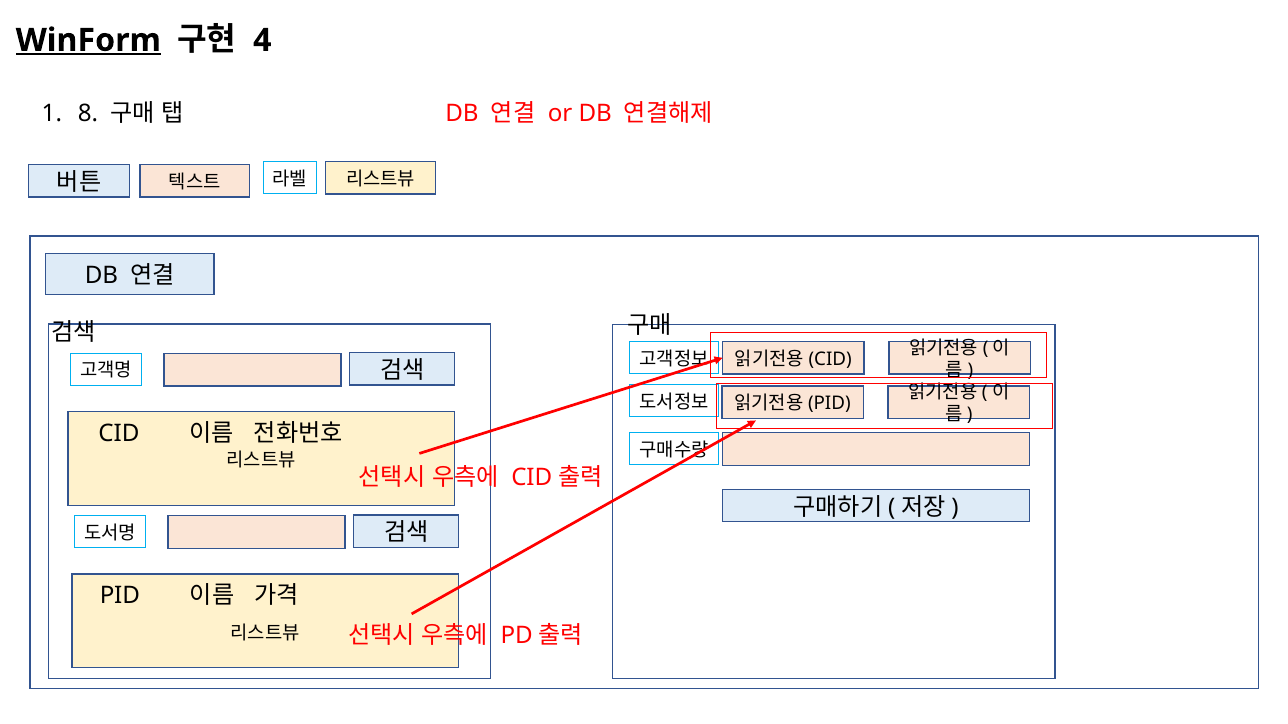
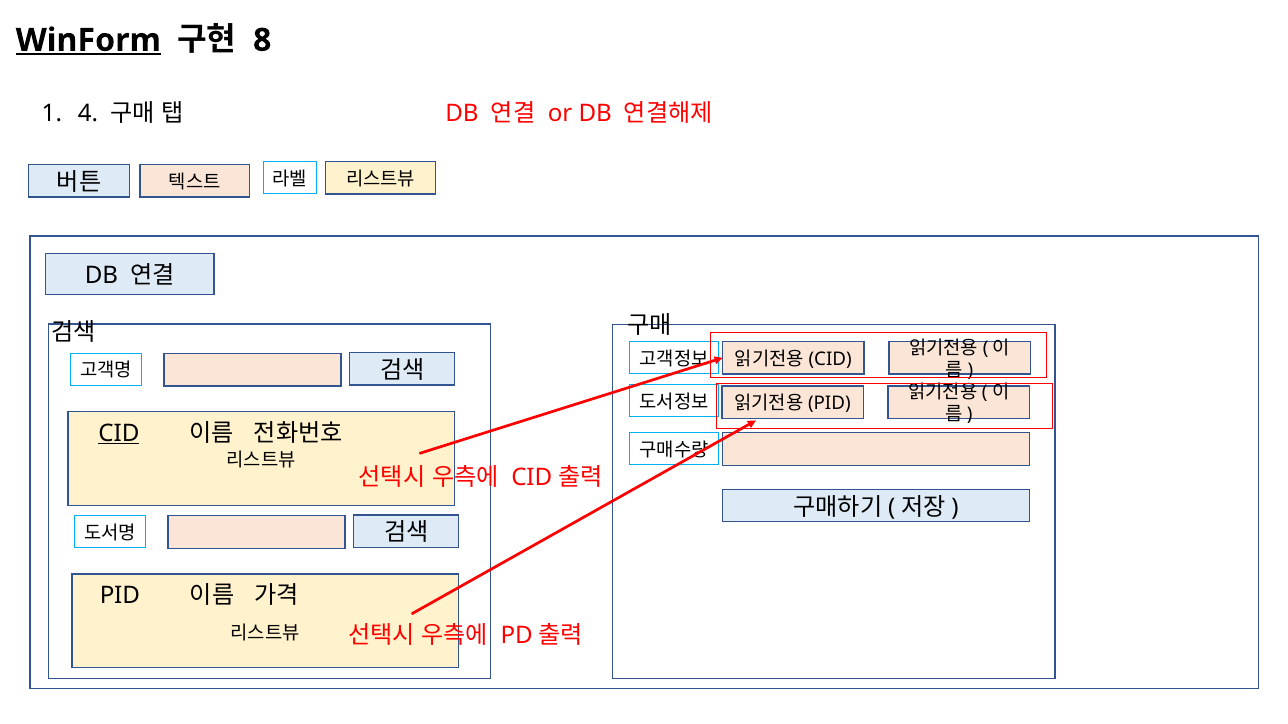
4: 4 -> 8
8: 8 -> 4
CID underline: none -> present
